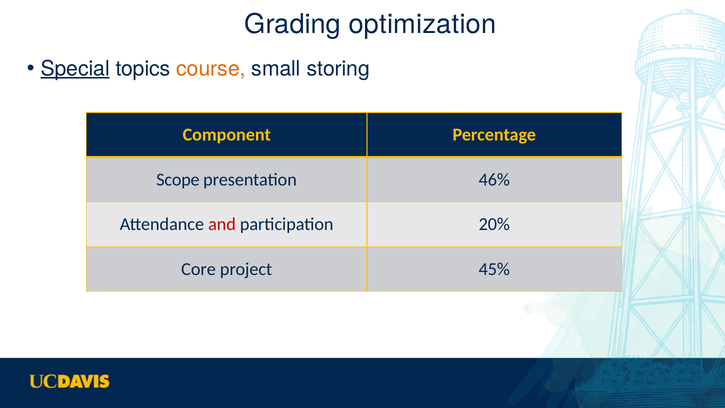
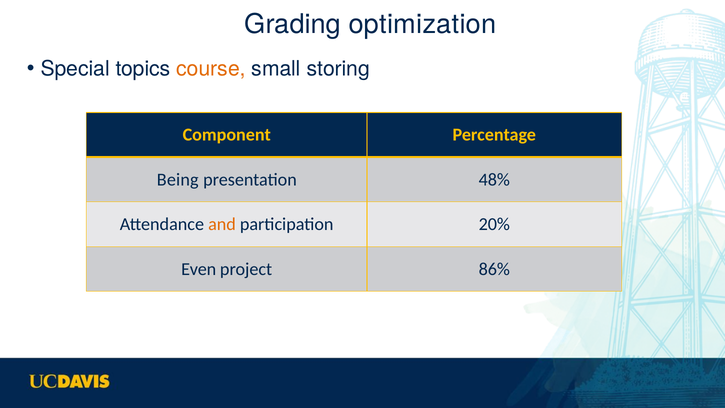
Special underline: present -> none
Scope: Scope -> Being
46%: 46% -> 48%
and colour: red -> orange
Core: Core -> Even
45%: 45% -> 86%
